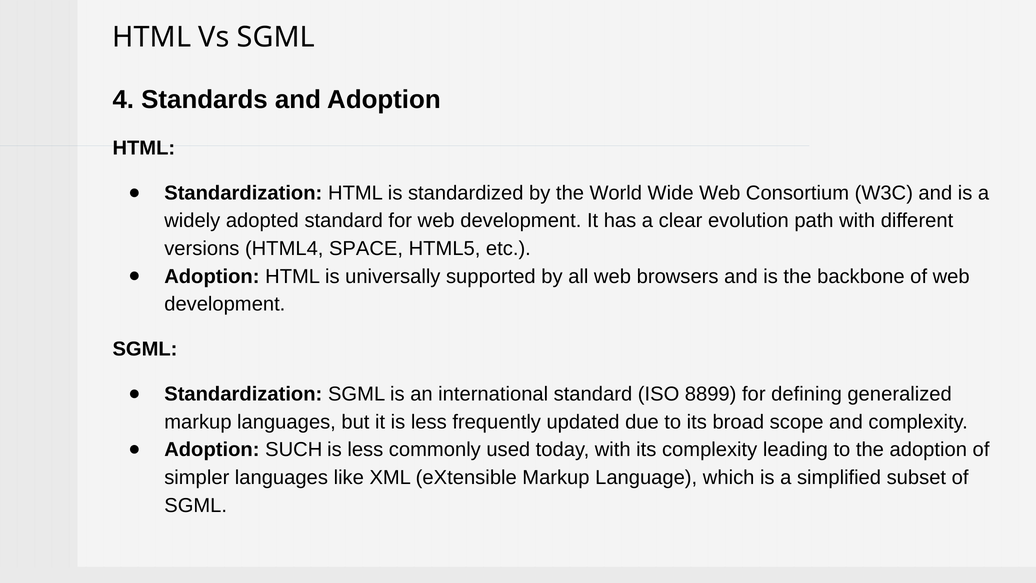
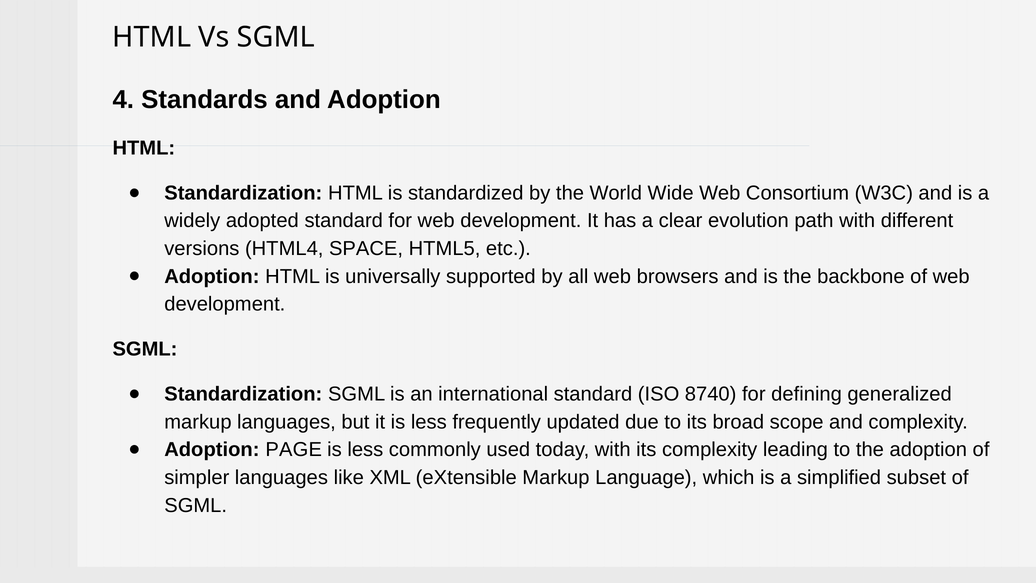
8899: 8899 -> 8740
SUCH: SUCH -> PAGE
